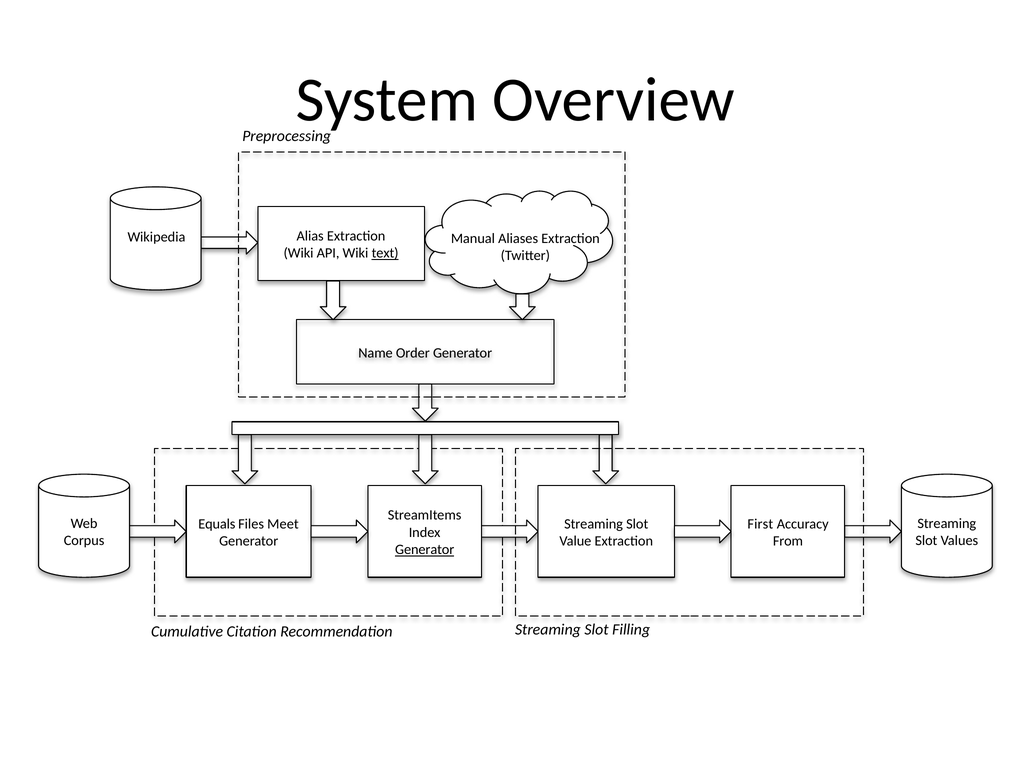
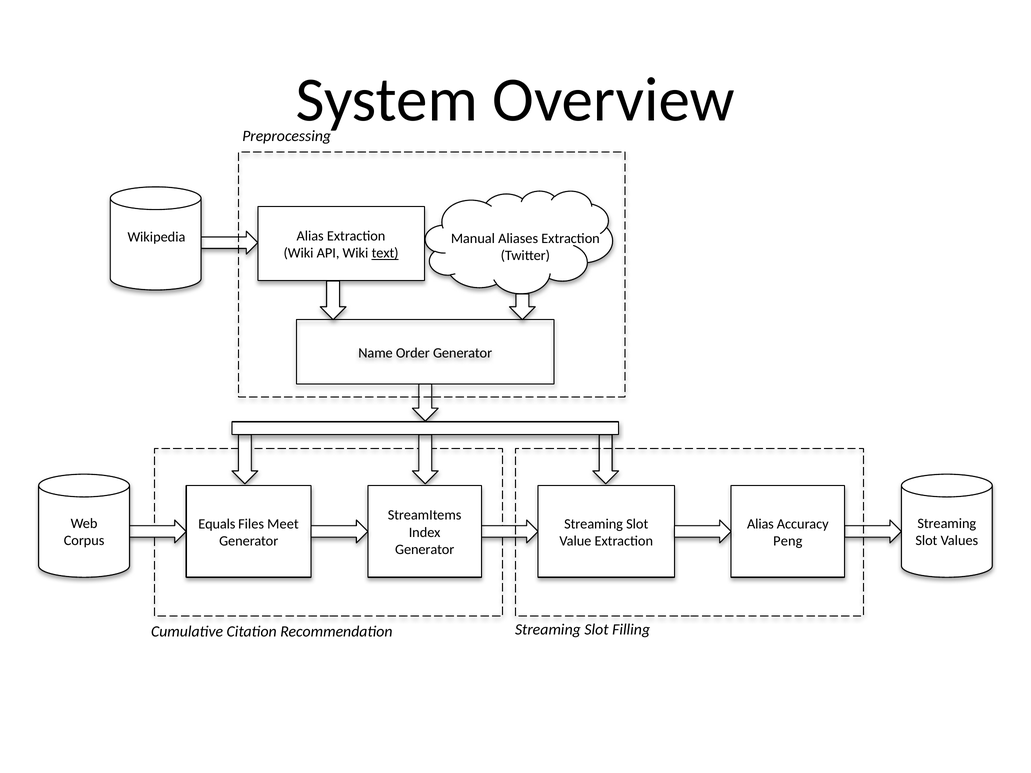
First at (760, 524): First -> Alias
From: From -> Peng
Generator at (425, 550) underline: present -> none
